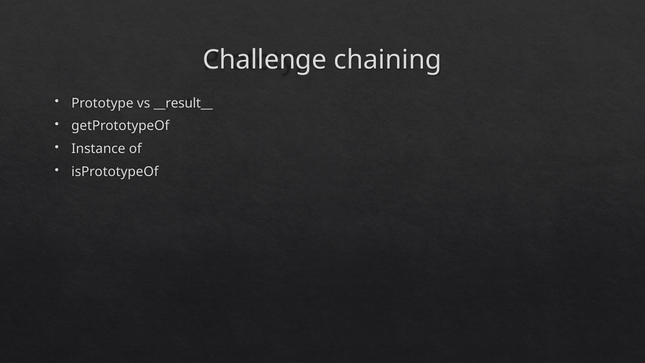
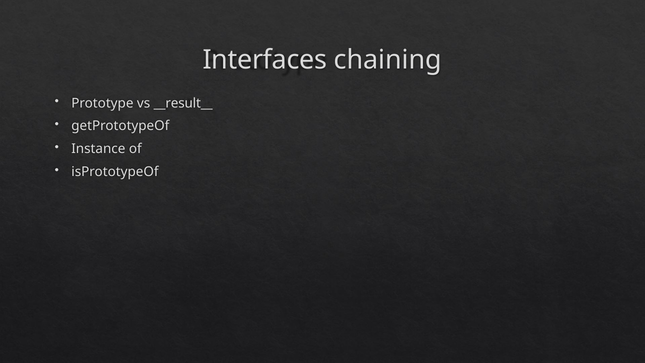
Challenge: Challenge -> Interfaces
